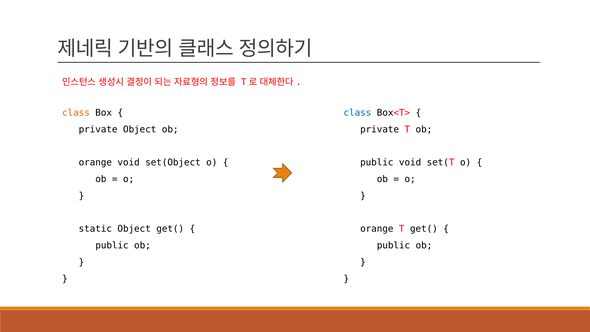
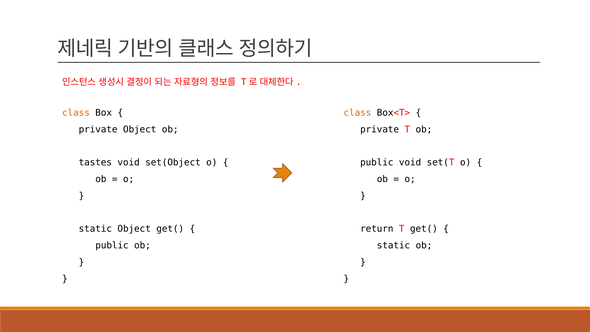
class at (357, 113) colour: blue -> orange
orange at (95, 163): orange -> tastes
orange at (377, 229): orange -> return
public at (393, 245): public -> static
